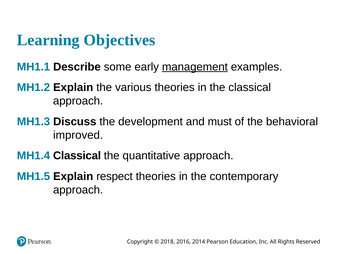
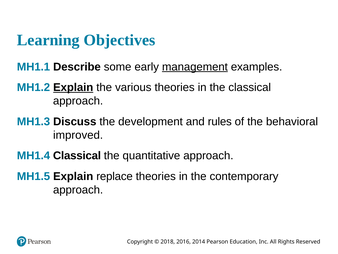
Explain at (73, 87) underline: none -> present
must: must -> rules
respect: respect -> replace
